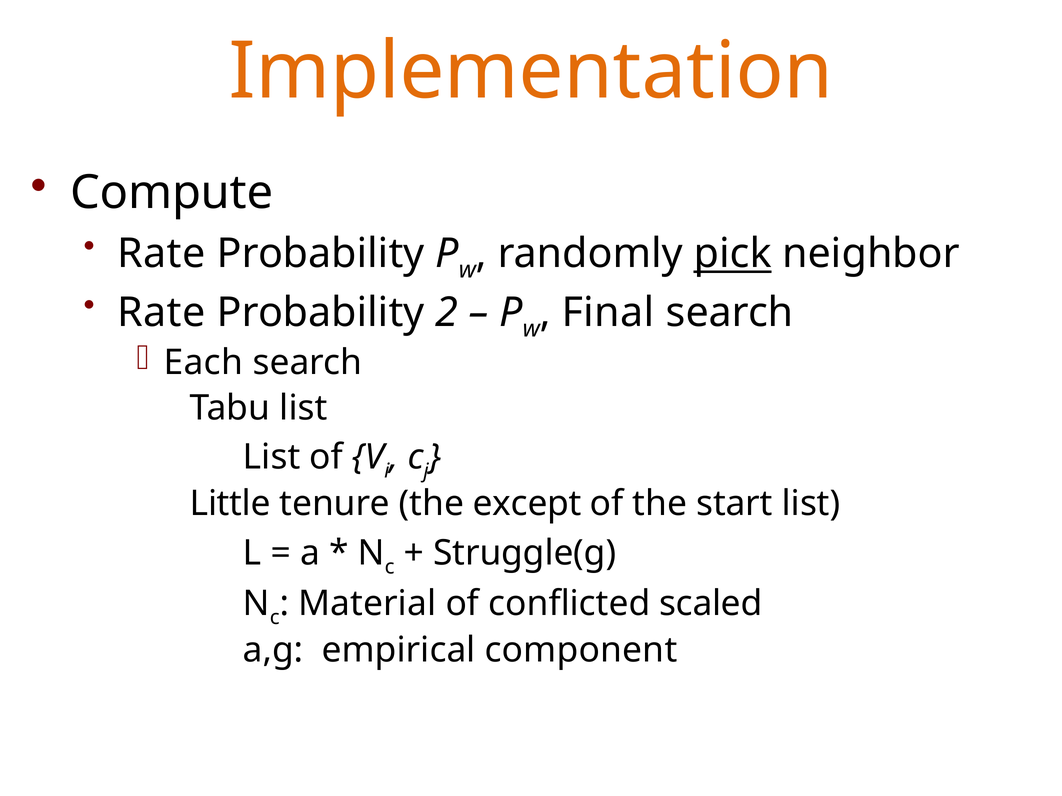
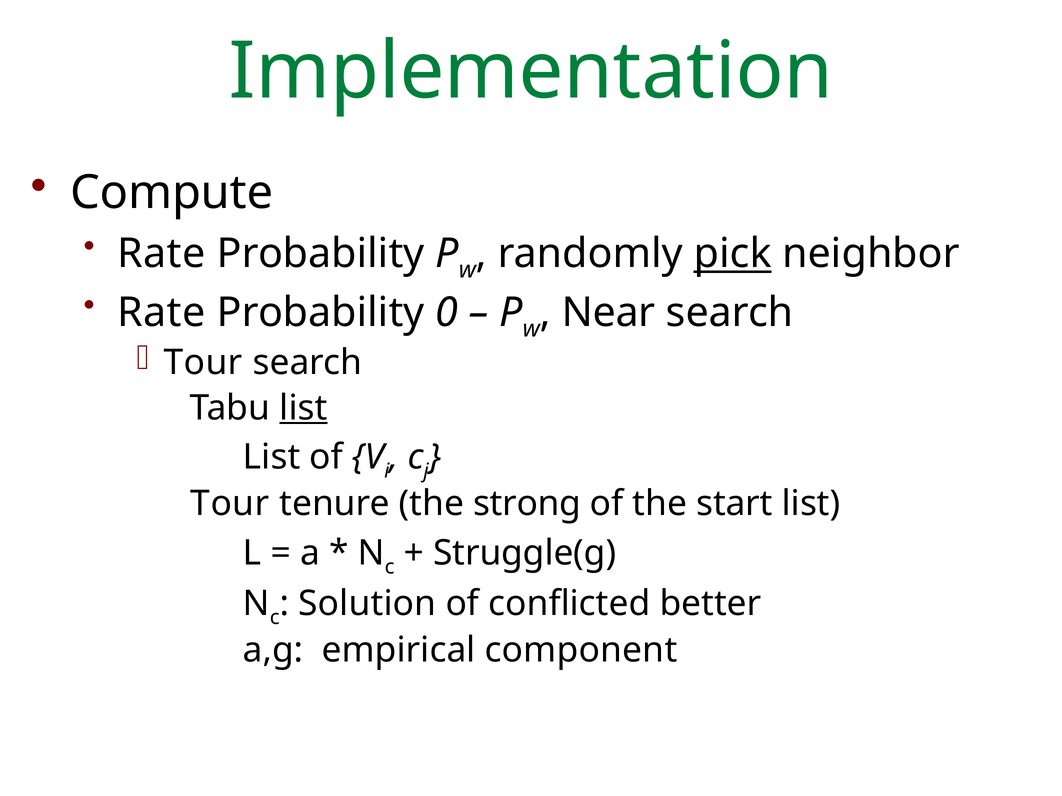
Implementation colour: orange -> green
2: 2 -> 0
Final: Final -> Near
Each at (203, 363): Each -> Tour
list at (303, 408) underline: none -> present
Little at (230, 504): Little -> Tour
except: except -> strong
Material: Material -> Solution
scaled: scaled -> better
